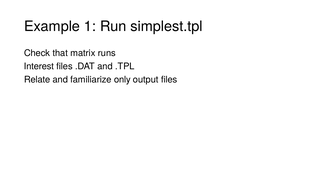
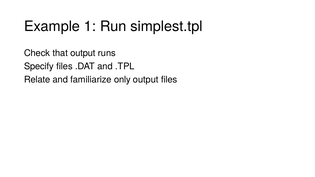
that matrix: matrix -> output
Interest: Interest -> Specify
